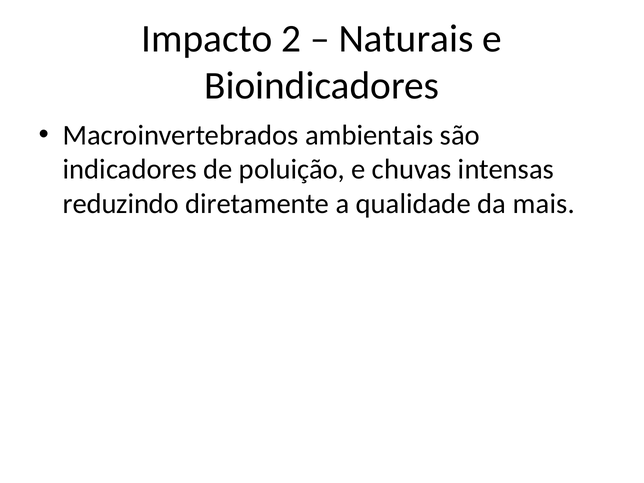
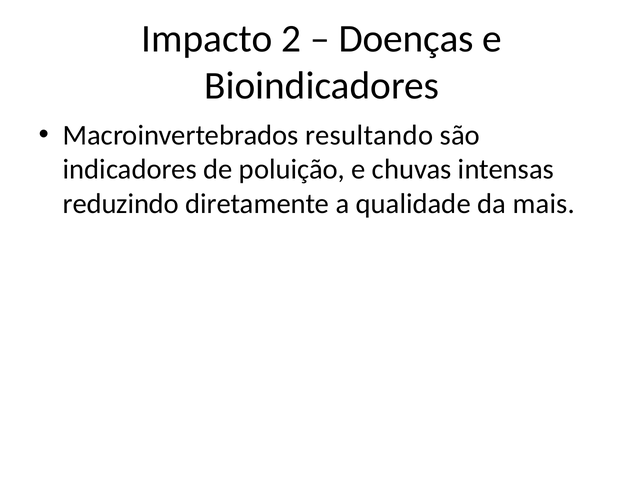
Naturais: Naturais -> Doenças
ambientais: ambientais -> resultando
